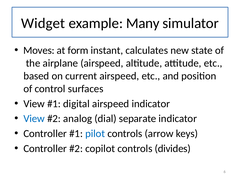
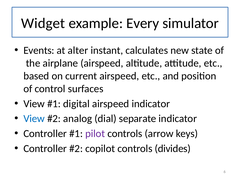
Many: Many -> Every
Moves: Moves -> Events
form: form -> alter
pilot colour: blue -> purple
